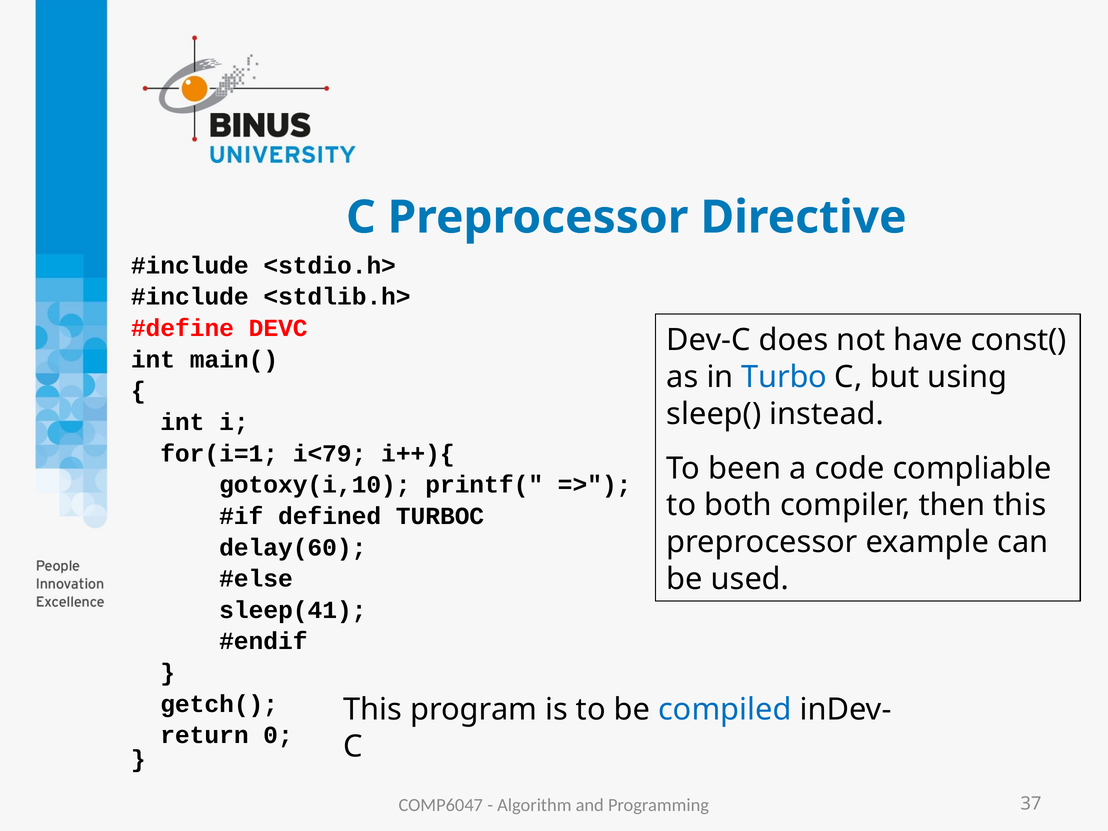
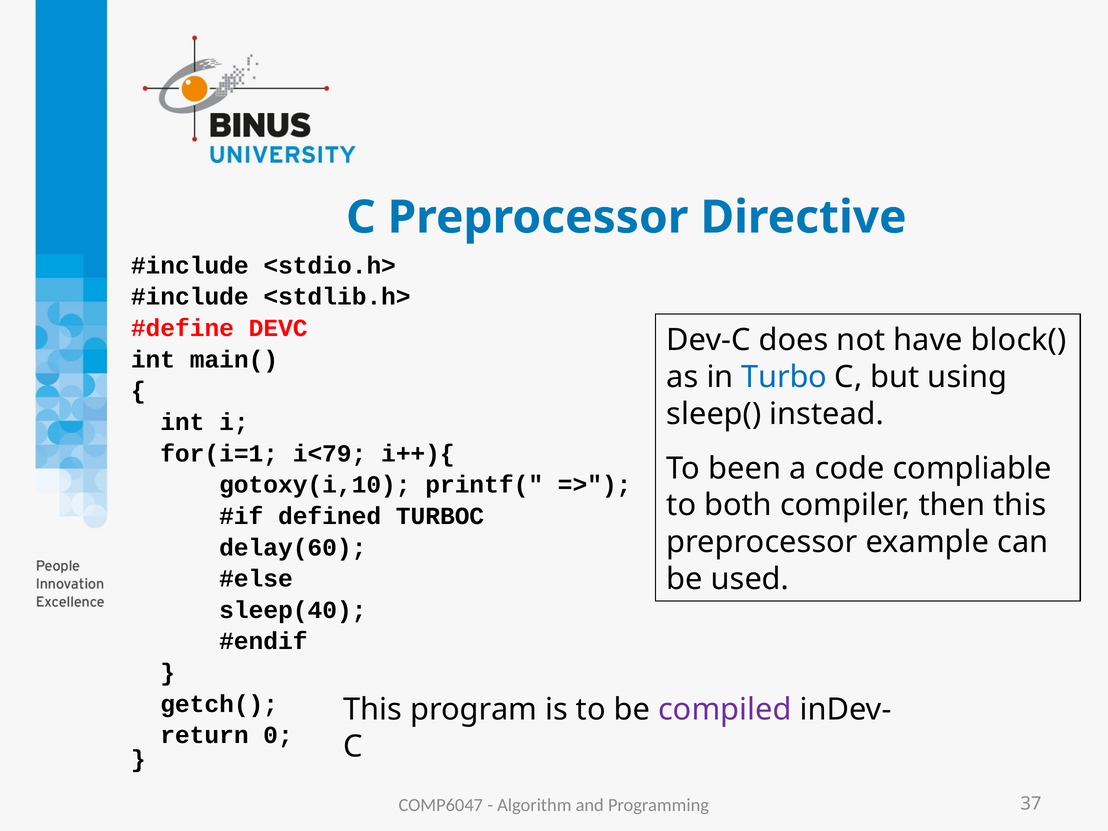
const(: const( -> block(
sleep(41: sleep(41 -> sleep(40
compiled colour: blue -> purple
